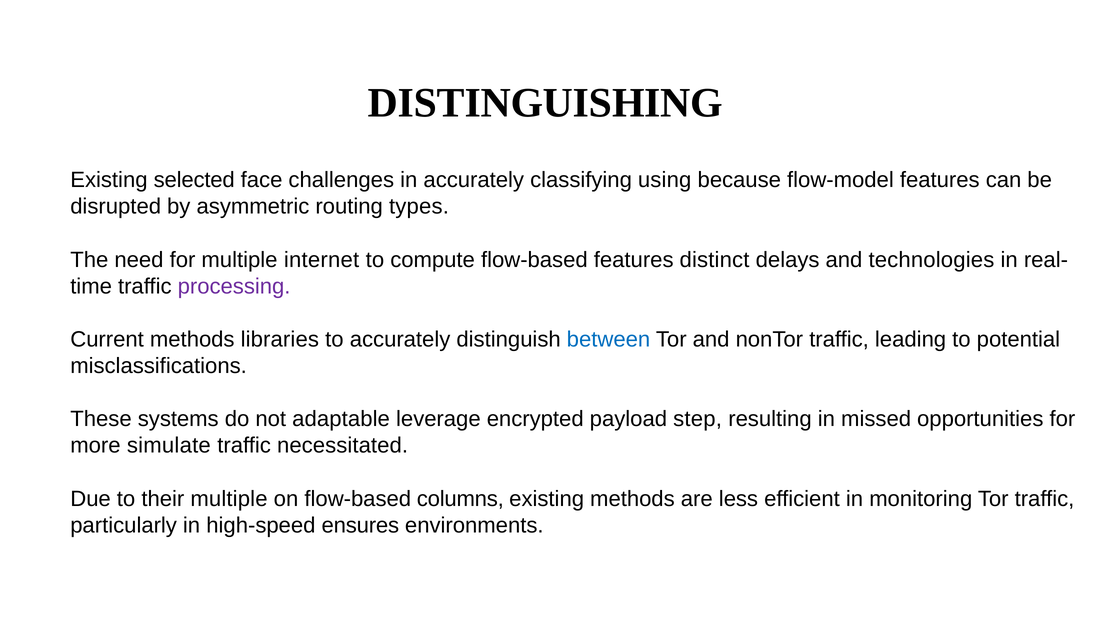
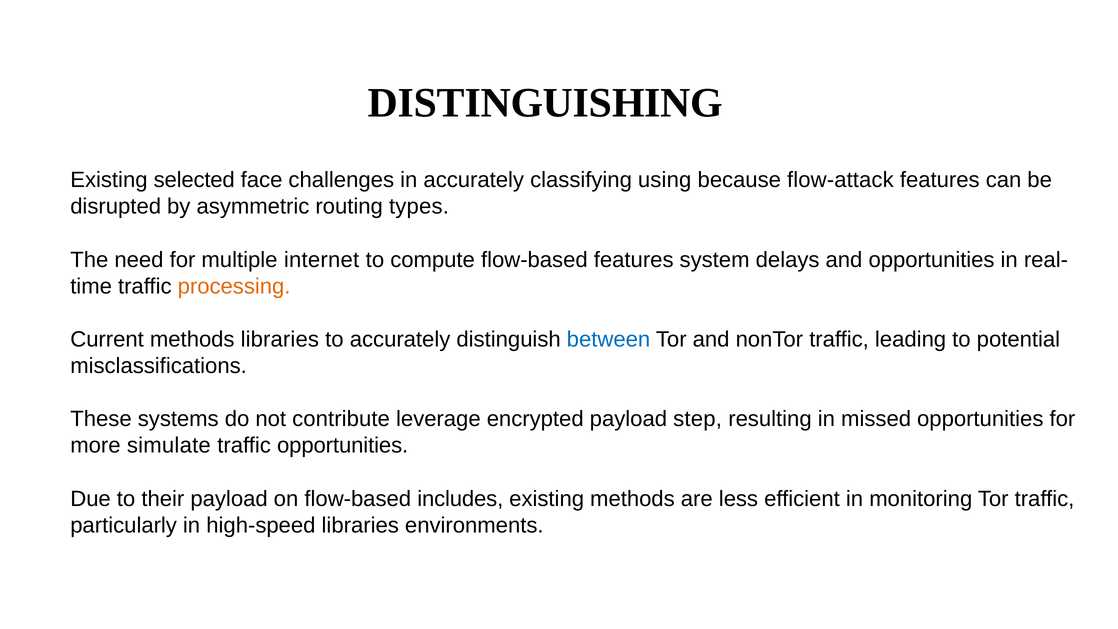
flow-model: flow-model -> flow-attack
distinct: distinct -> system
and technologies: technologies -> opportunities
processing colour: purple -> orange
adaptable: adaptable -> contribute
traffic necessitated: necessitated -> opportunities
their multiple: multiple -> payload
columns: columns -> includes
high-speed ensures: ensures -> libraries
